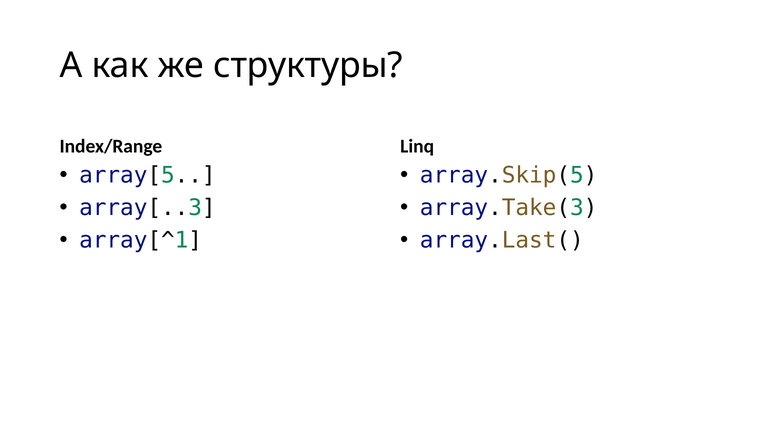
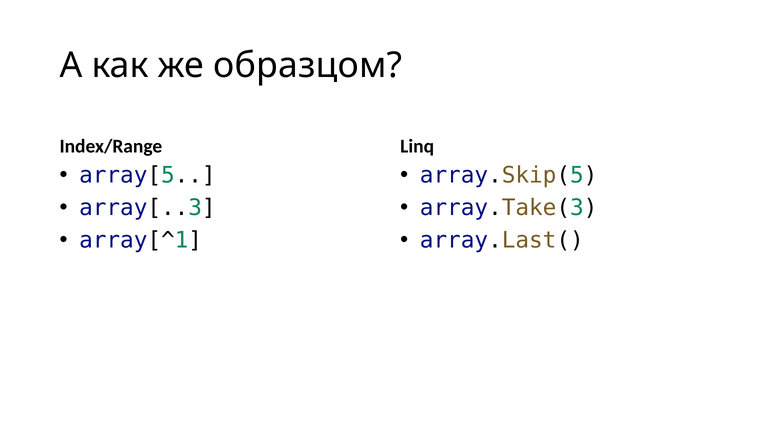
структуры: структуры -> образцом
